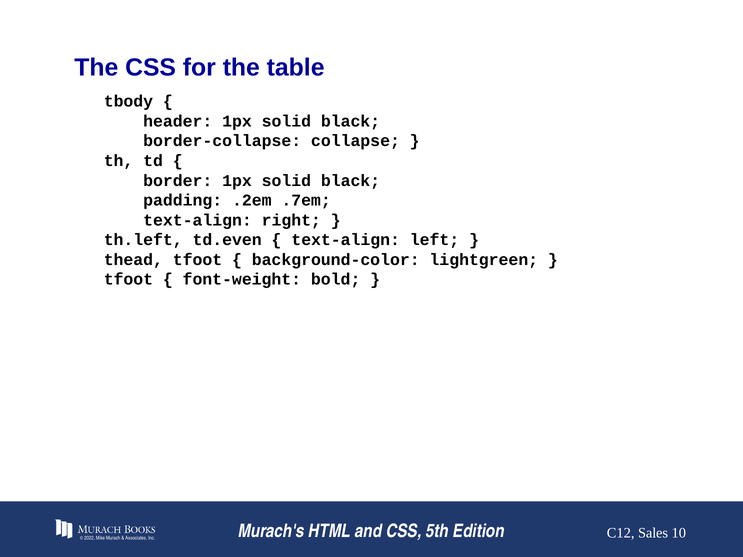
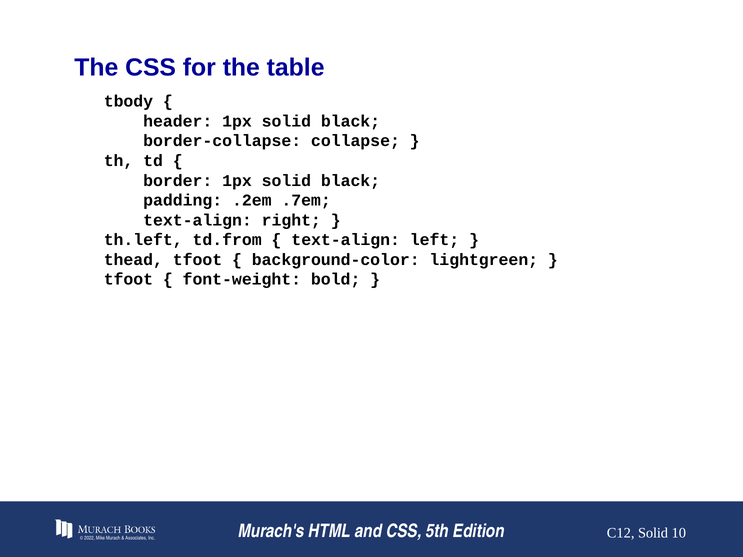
td.even: td.even -> td.from
C12 Sales: Sales -> Solid
